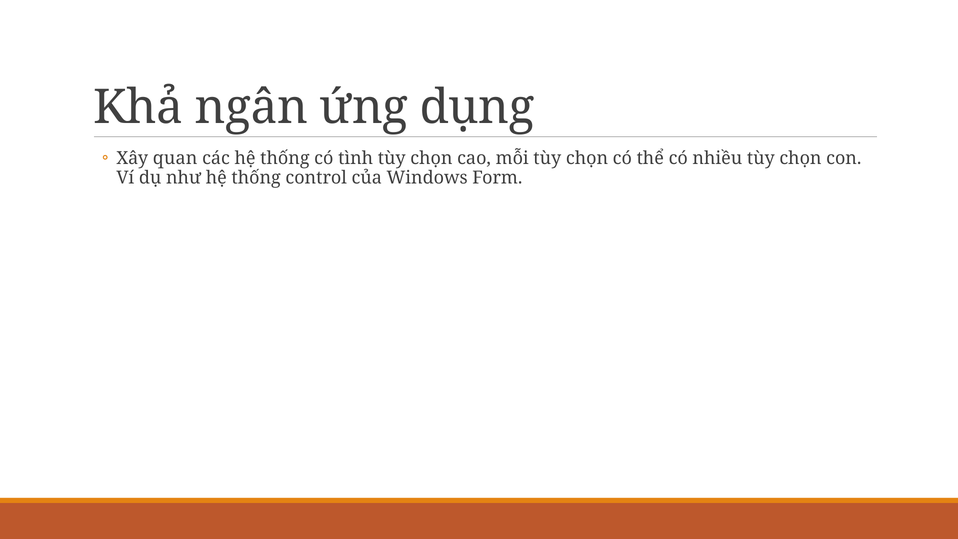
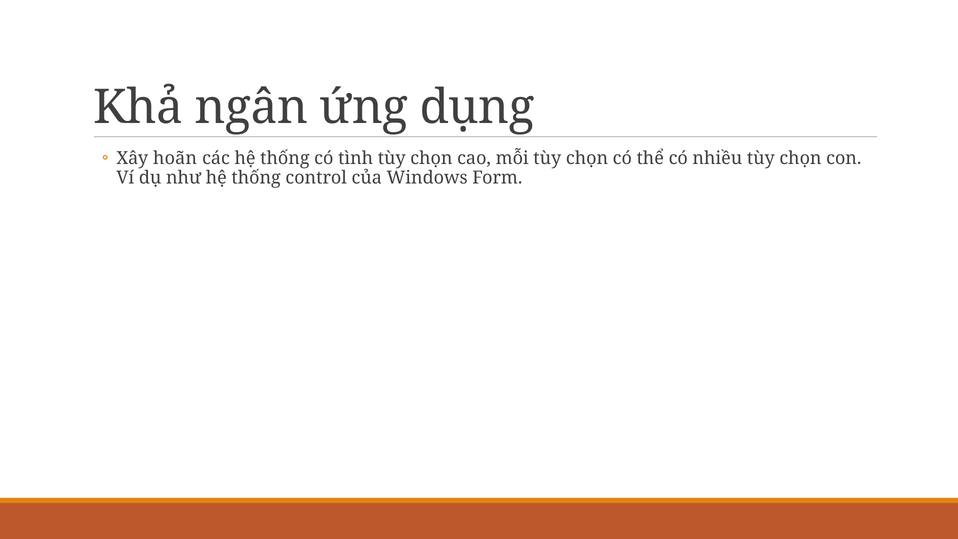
quan: quan -> hoãn
